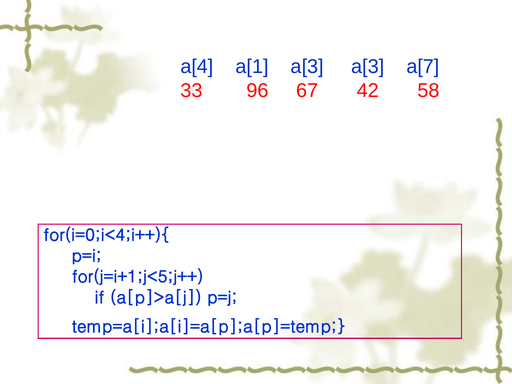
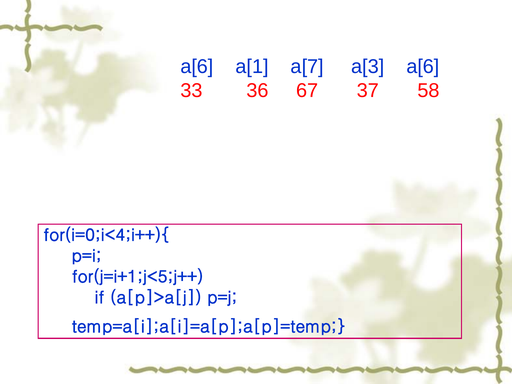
a[4 at (197, 67): a[4 -> a[6
a[1 a[3: a[3 -> a[7
a[3 a[7: a[7 -> a[6
96: 96 -> 36
42: 42 -> 37
